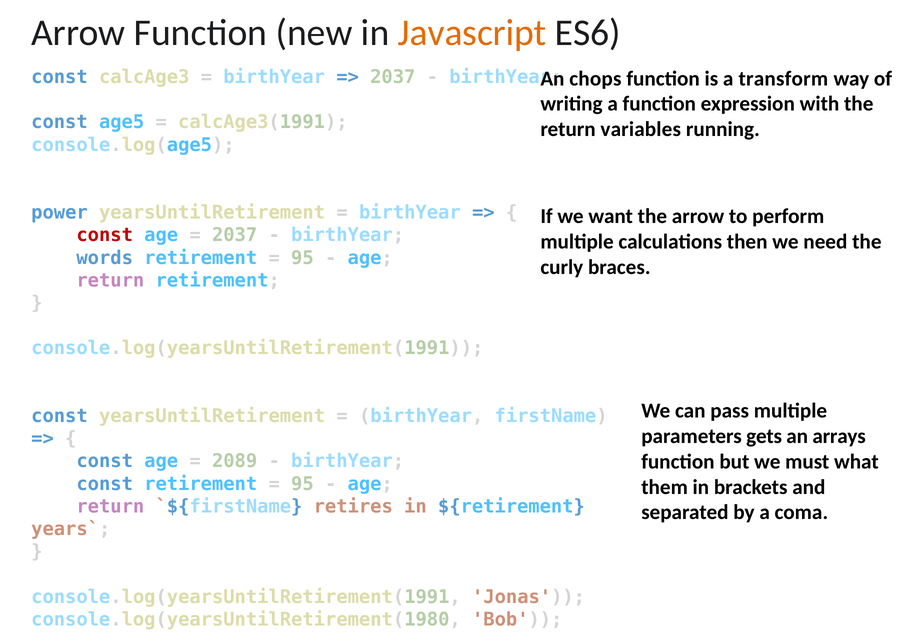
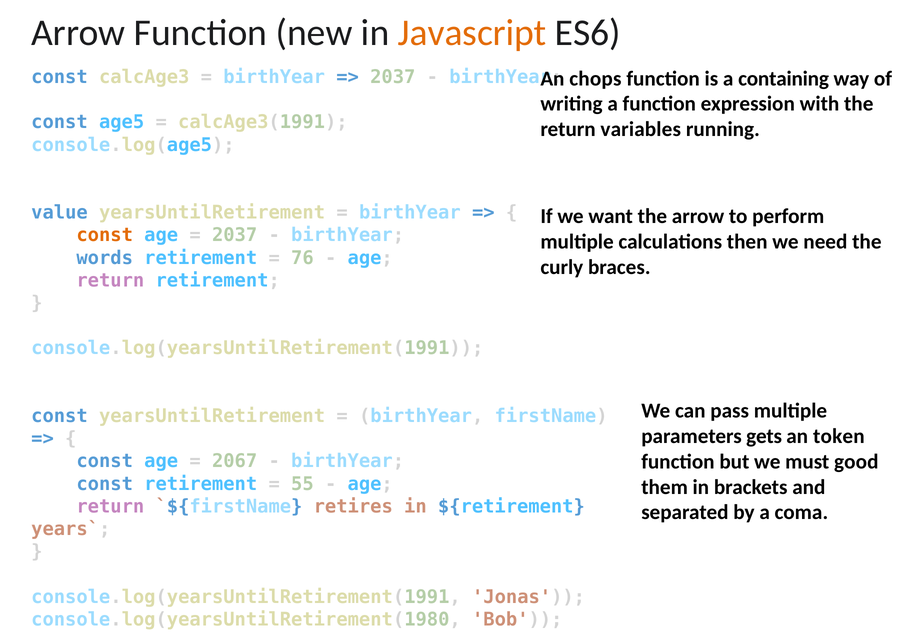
transform: transform -> containing
power: power -> value
const at (105, 235) colour: red -> orange
95 at (302, 258): 95 -> 76
arrays: arrays -> token
2089: 2089 -> 2067
what: what -> good
95 at (302, 483): 95 -> 55
